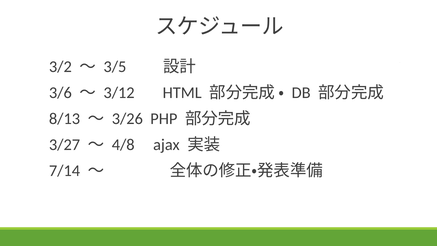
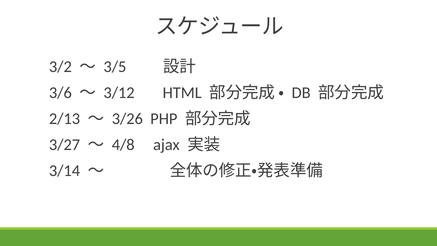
8/13: 8/13 -> 2/13
7/14: 7/14 -> 3/14
